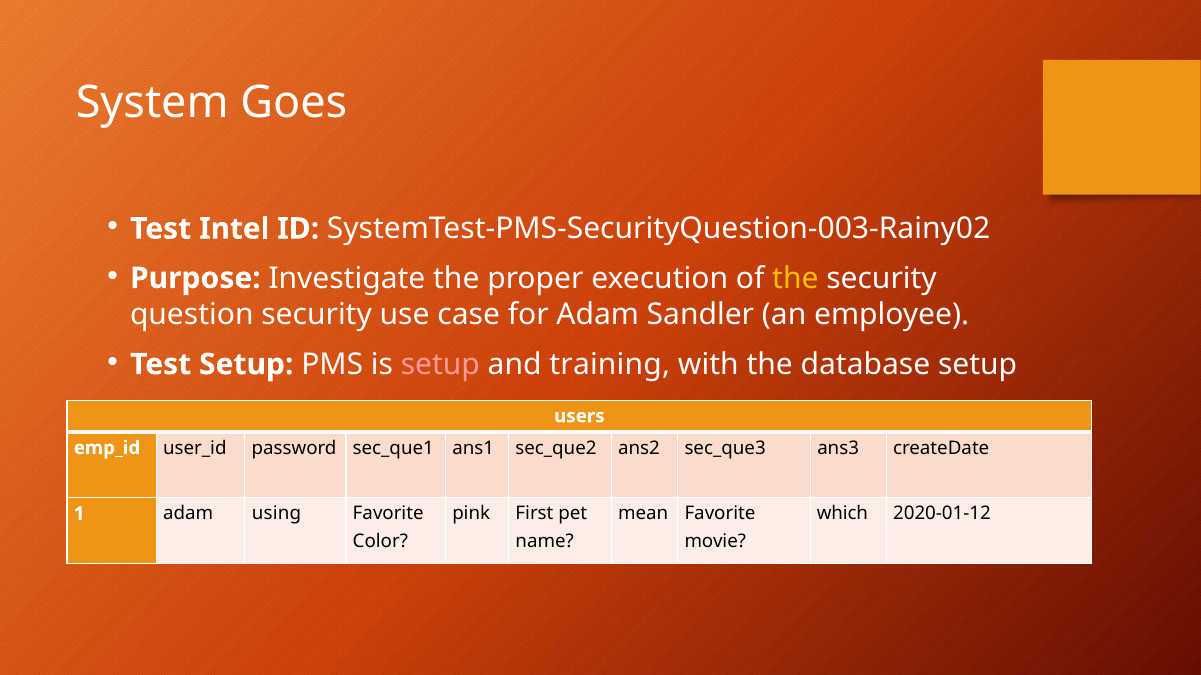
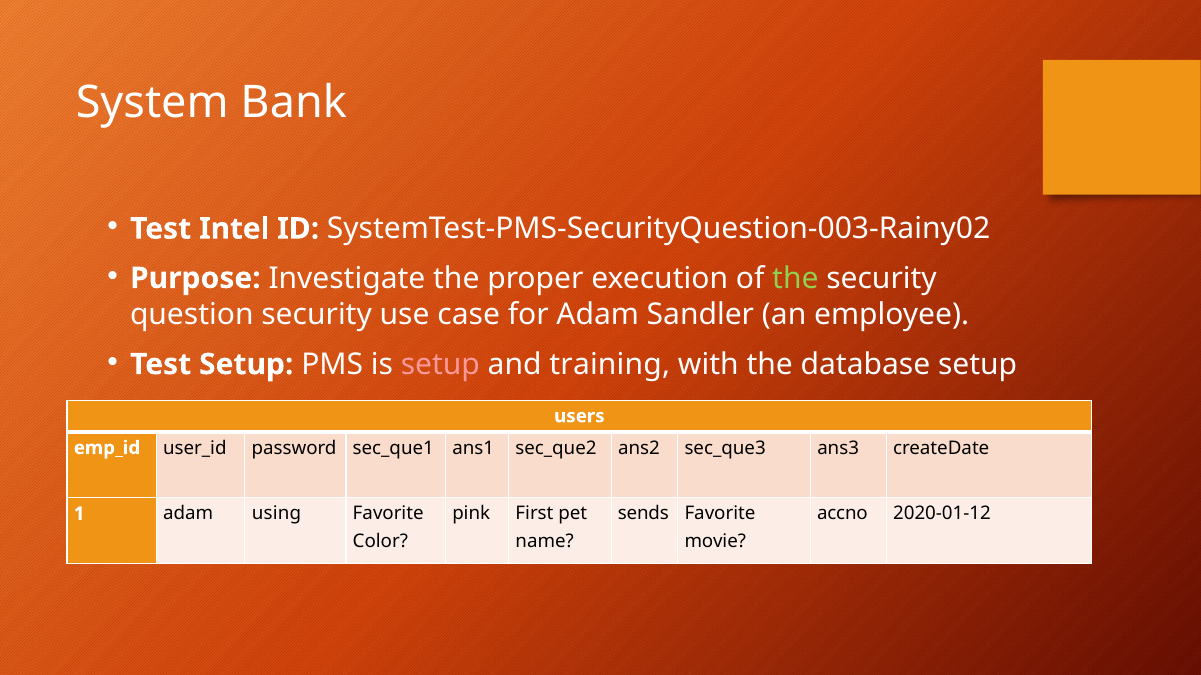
Goes: Goes -> Bank
the at (795, 278) colour: yellow -> light green
mean: mean -> sends
which: which -> accno
